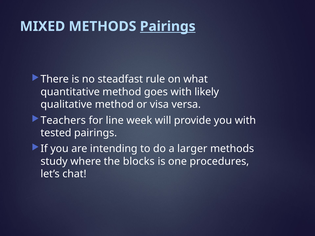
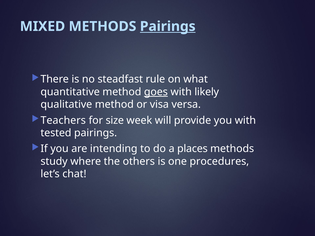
goes underline: none -> present
line: line -> size
larger: larger -> places
blocks: blocks -> others
